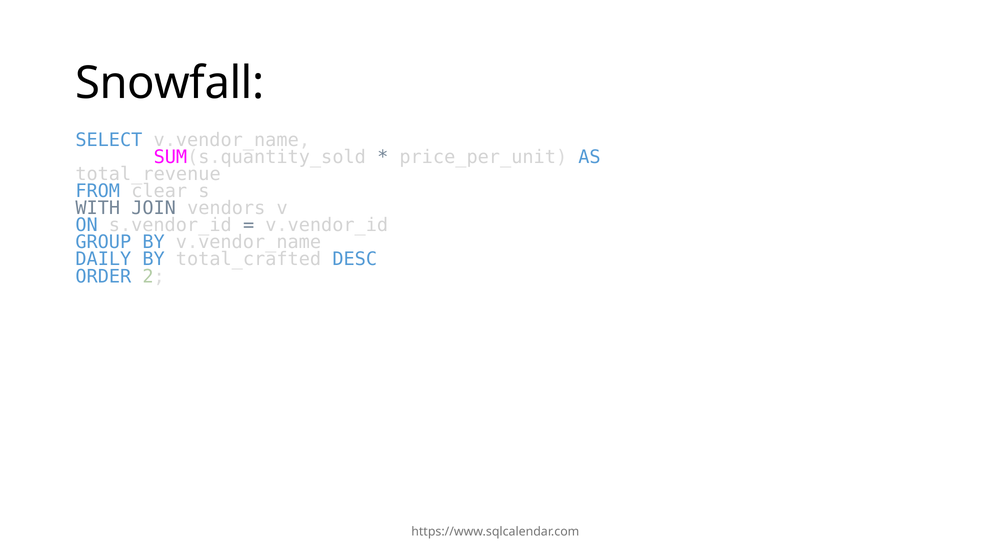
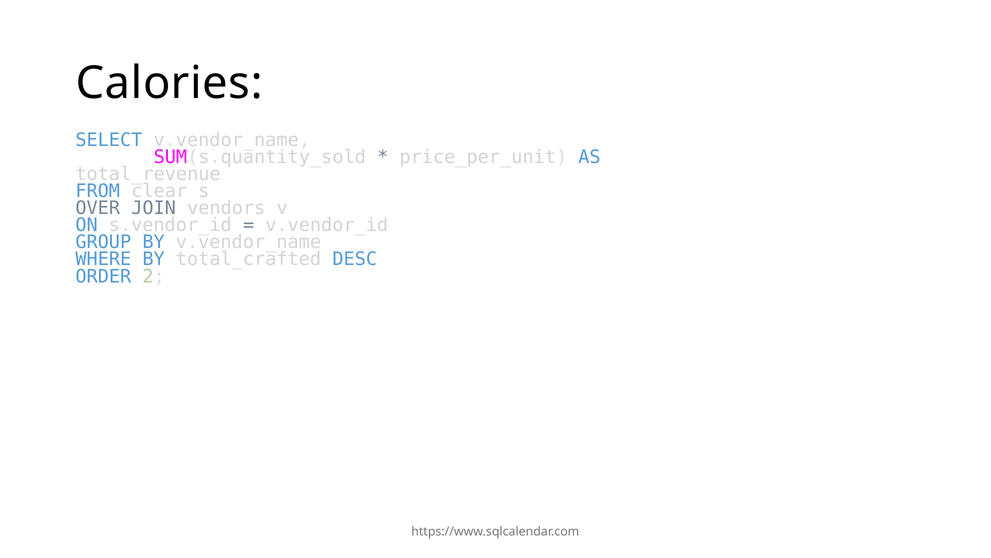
Snowfall: Snowfall -> Calories
WITH: WITH -> OVER
DAILY: DAILY -> WHERE
